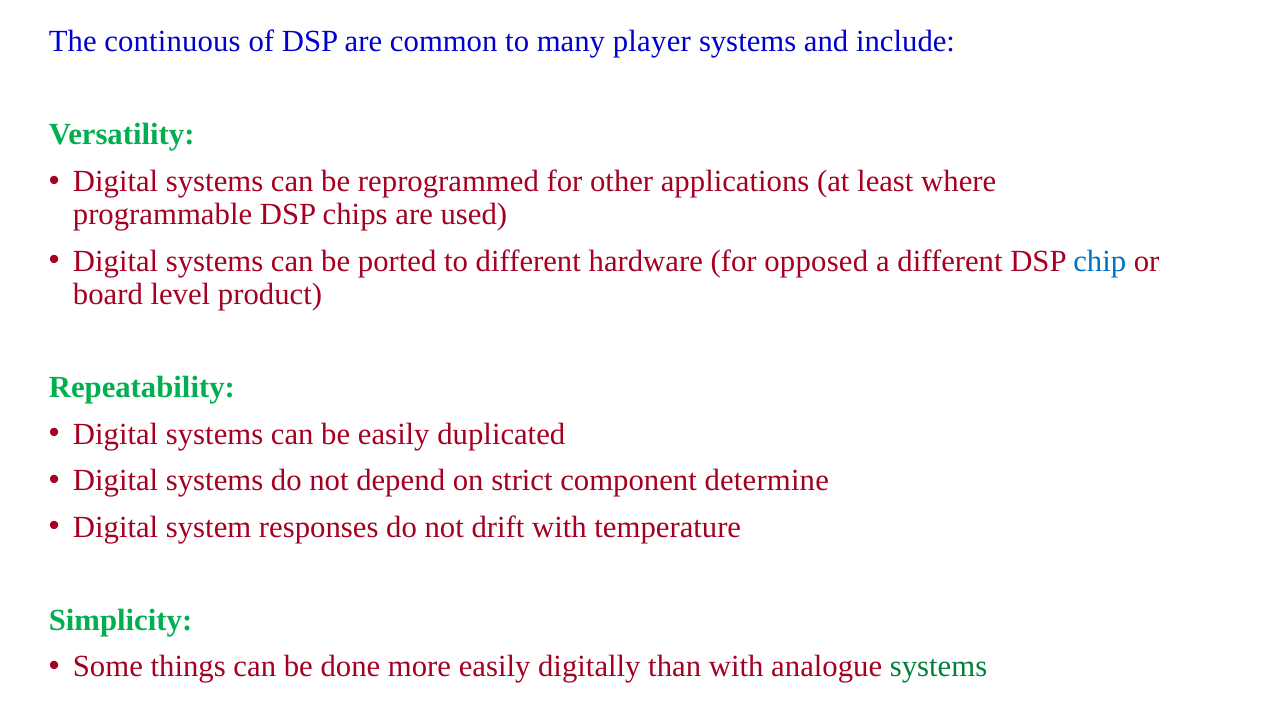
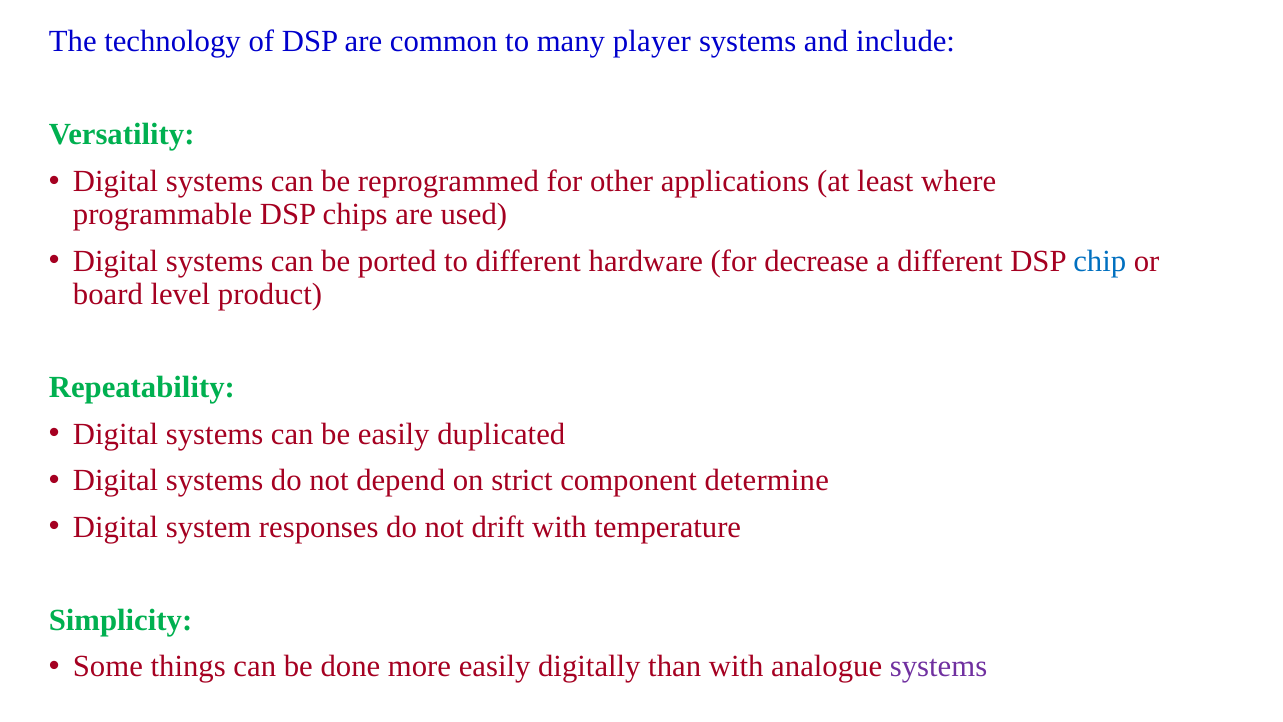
continuous: continuous -> technology
opposed: opposed -> decrease
systems at (939, 667) colour: green -> purple
